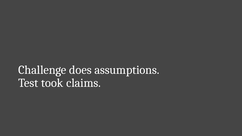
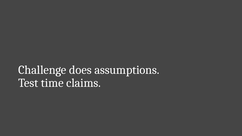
took: took -> time
